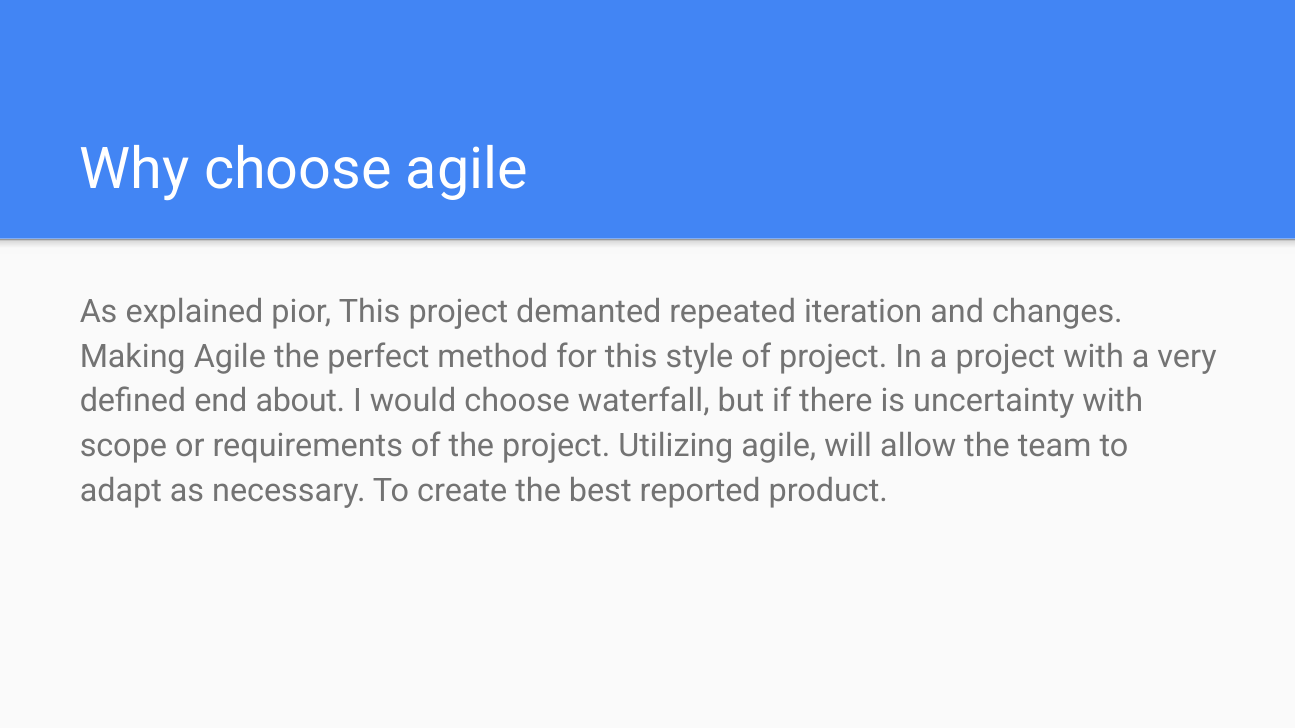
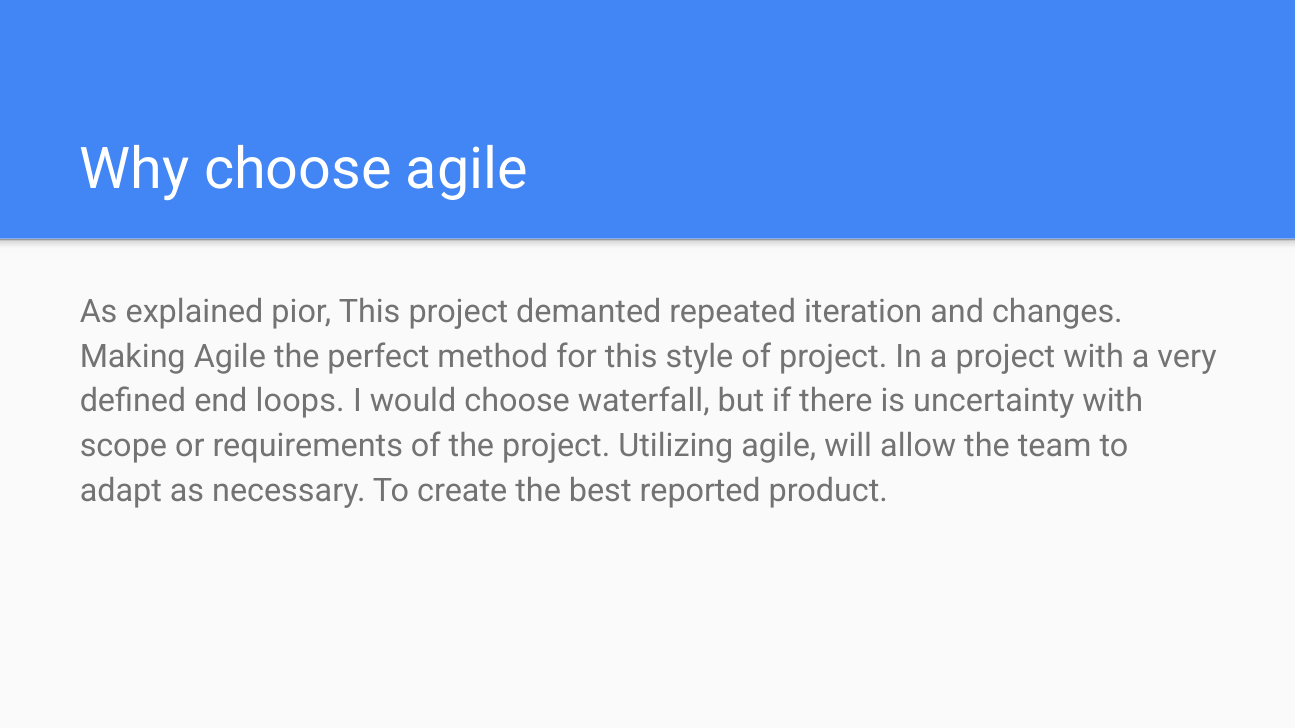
about: about -> loops
